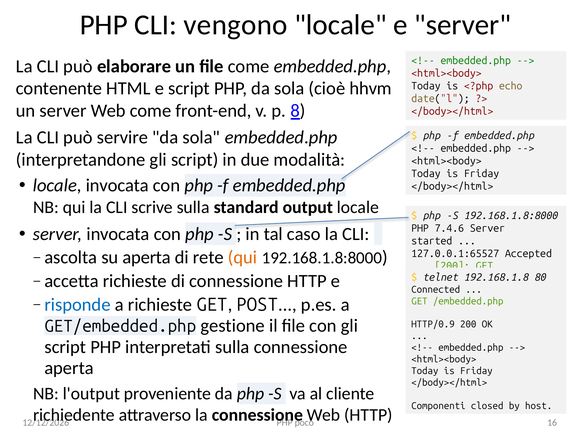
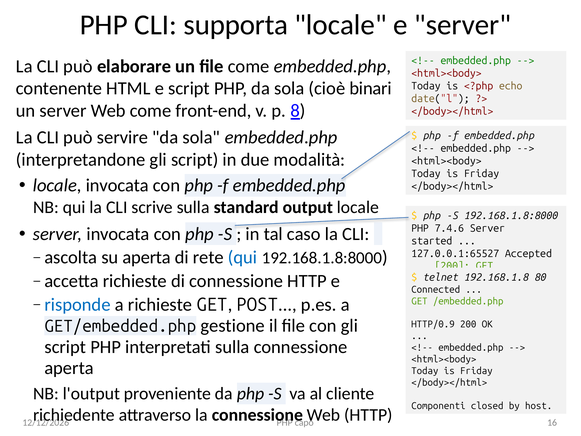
vengono: vengono -> supporta
hhvm: hhvm -> binari
qui at (243, 257) colour: orange -> blue
poco: poco -> capo
